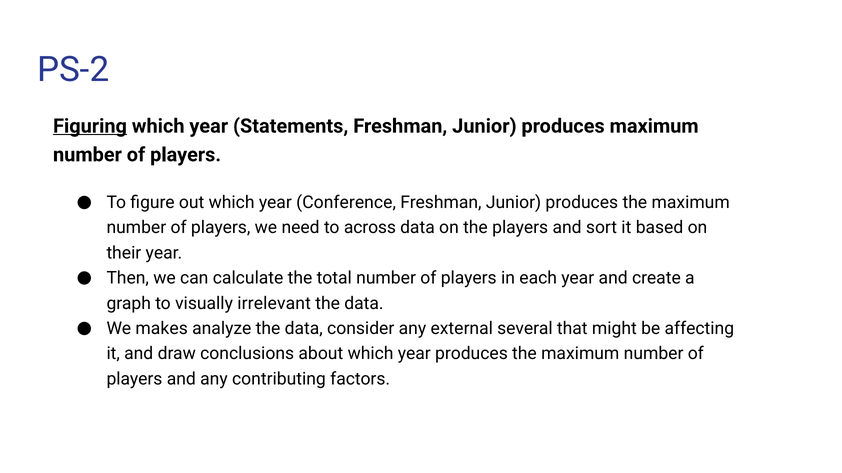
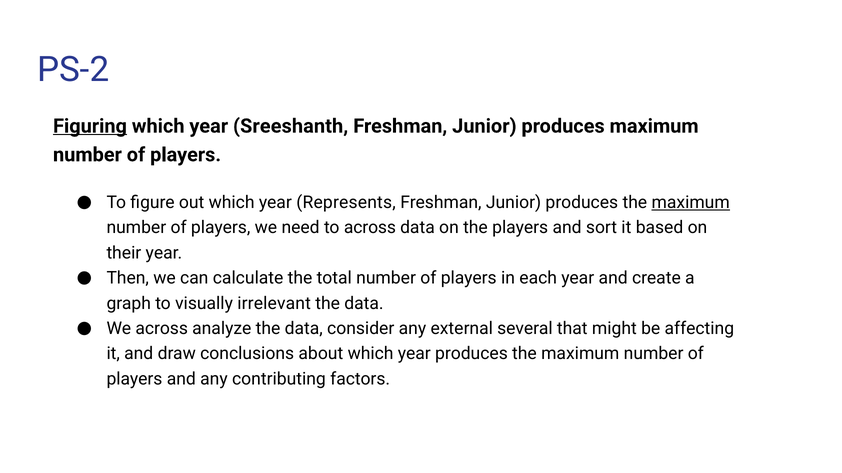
Statements: Statements -> Sreeshanth
Conference: Conference -> Represents
maximum at (691, 203) underline: none -> present
We makes: makes -> across
